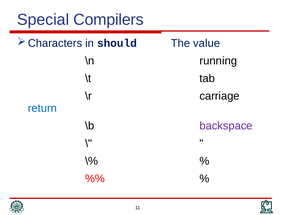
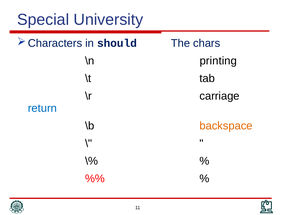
Compilers: Compilers -> University
value: value -> chars
running: running -> printing
backspace colour: purple -> orange
